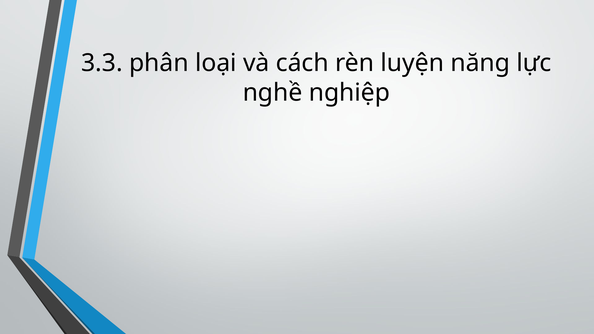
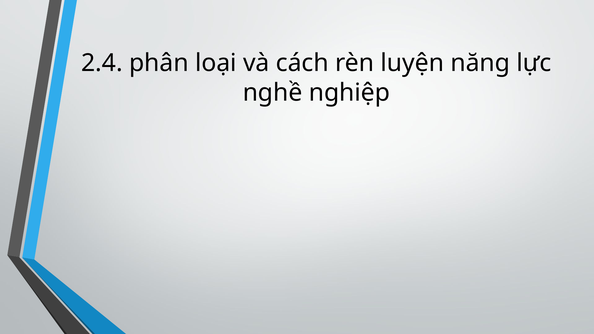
3.3: 3.3 -> 2.4
